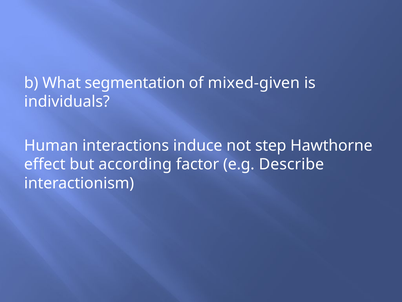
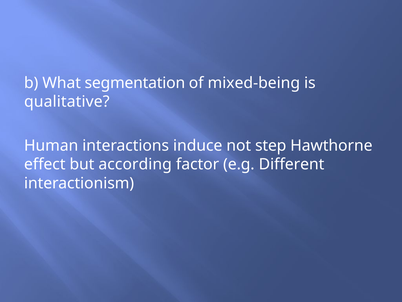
mixed-given: mixed-given -> mixed-being
individuals: individuals -> qualitative
Describe: Describe -> Different
